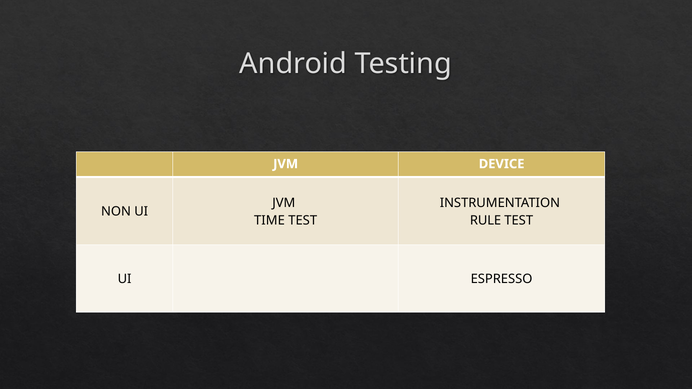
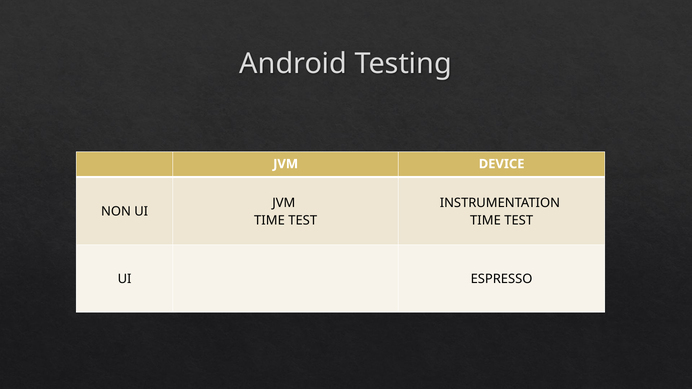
RULE at (486, 221): RULE -> TIME
